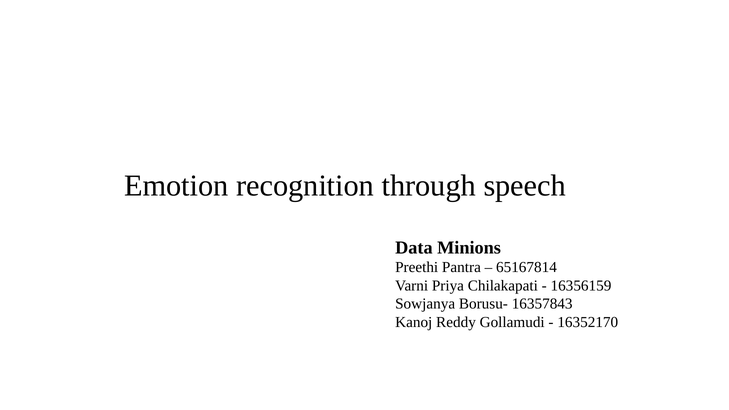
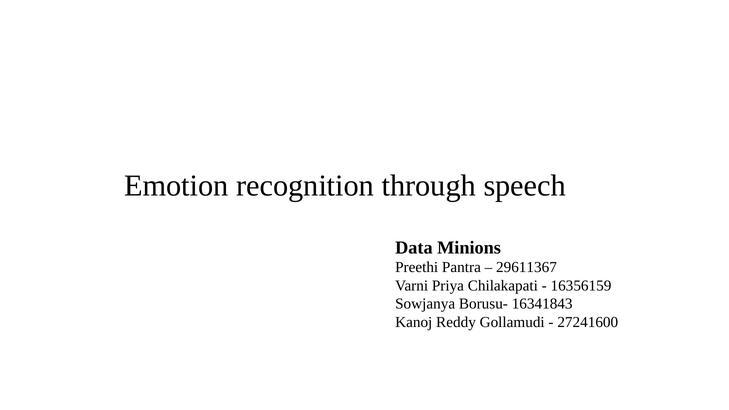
65167814: 65167814 -> 29611367
16357843: 16357843 -> 16341843
16352170: 16352170 -> 27241600
